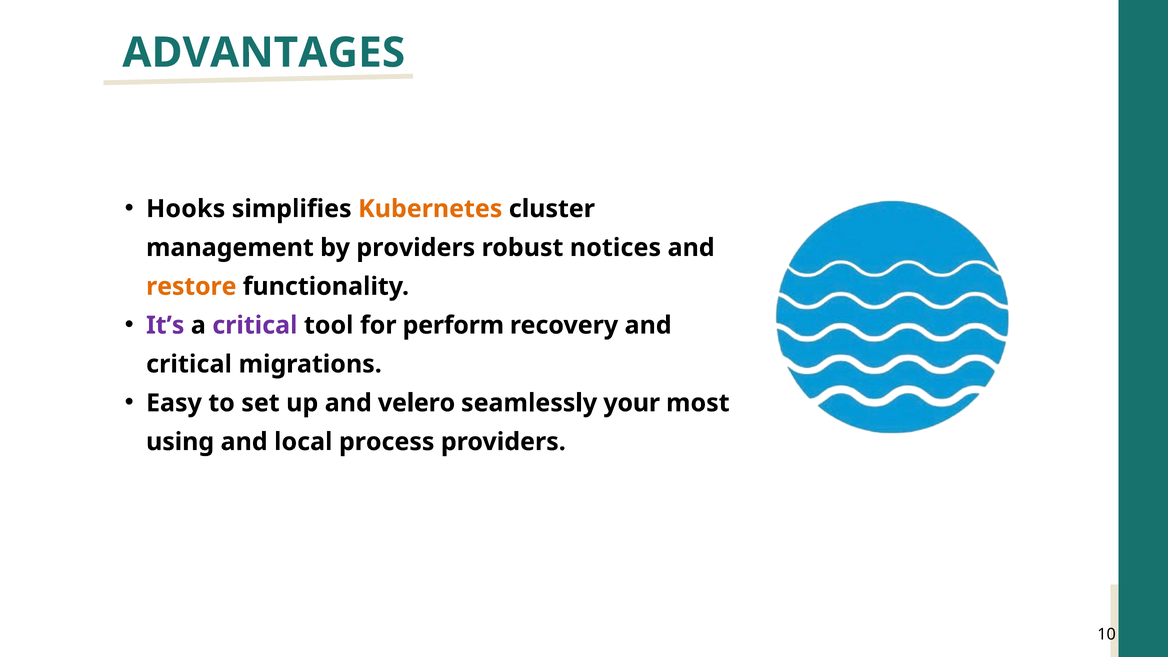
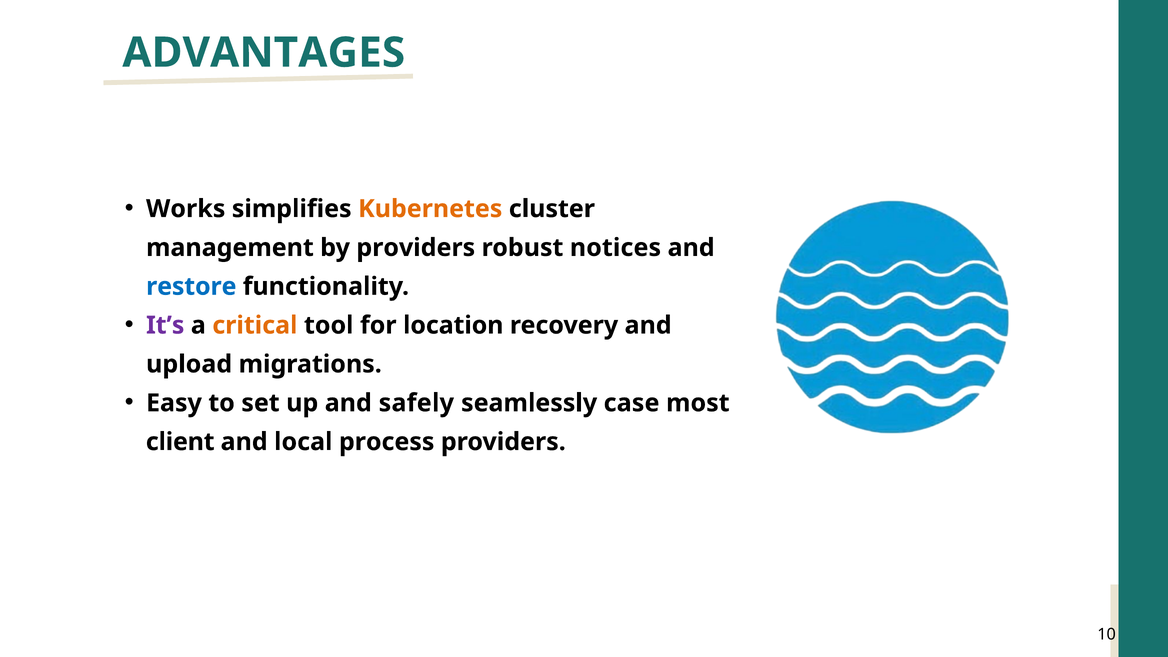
Hooks: Hooks -> Works
restore colour: orange -> blue
critical at (255, 325) colour: purple -> orange
perform: perform -> location
critical at (189, 364): critical -> upload
velero: velero -> safely
your: your -> case
using: using -> client
